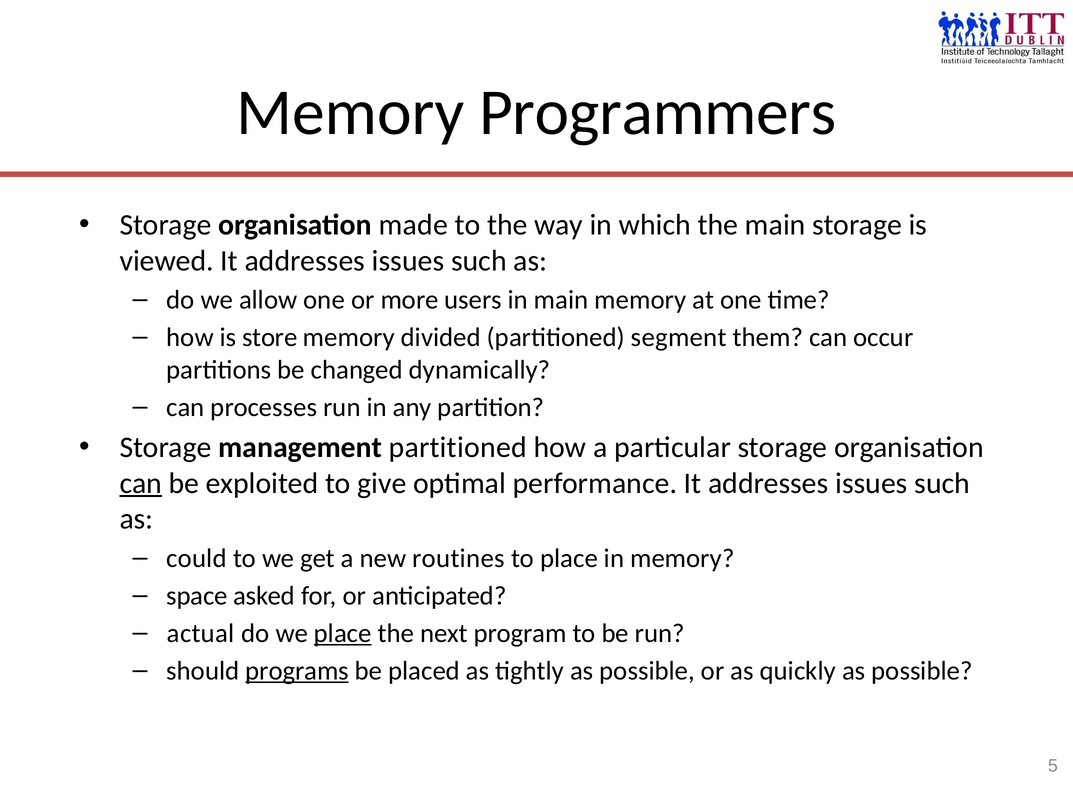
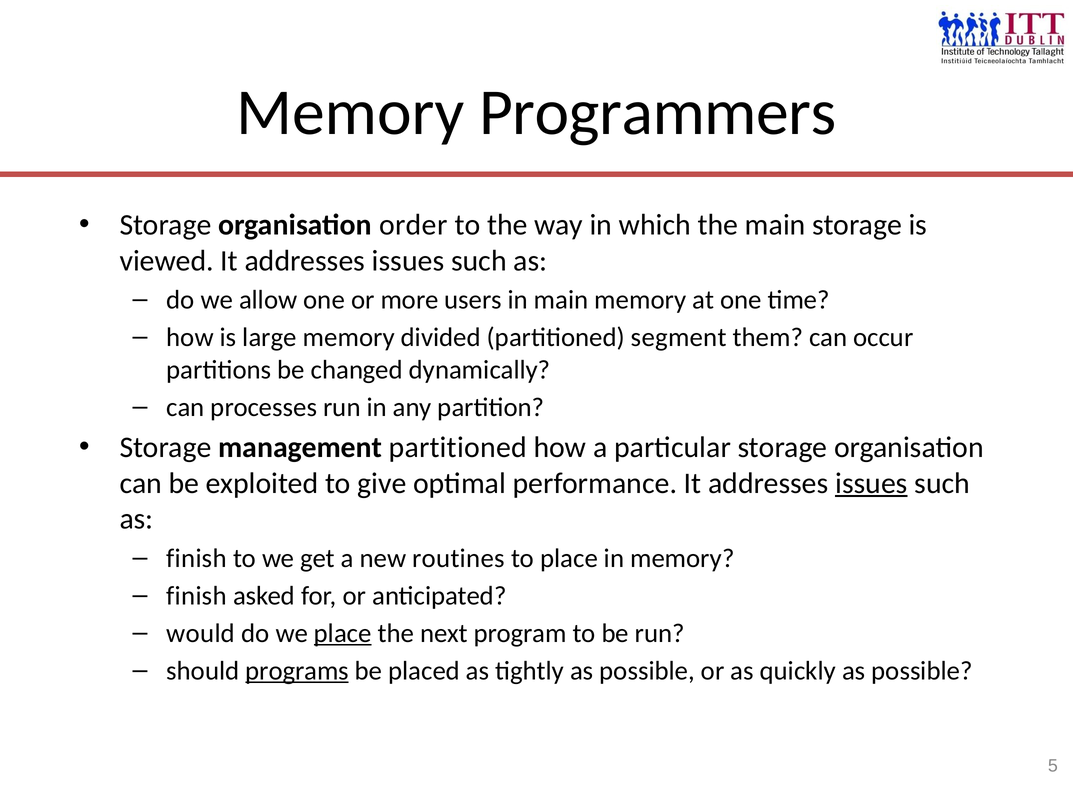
made: made -> order
store: store -> large
can at (141, 483) underline: present -> none
issues at (871, 483) underline: none -> present
could at (197, 558): could -> finish
space at (197, 596): space -> finish
actual: actual -> would
